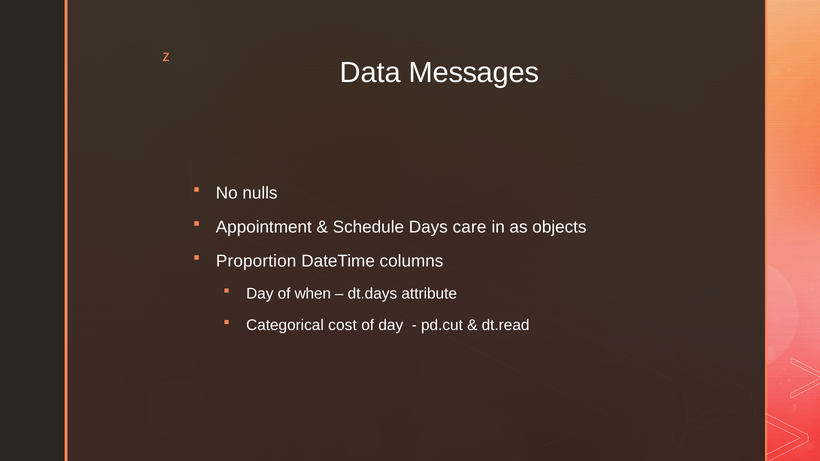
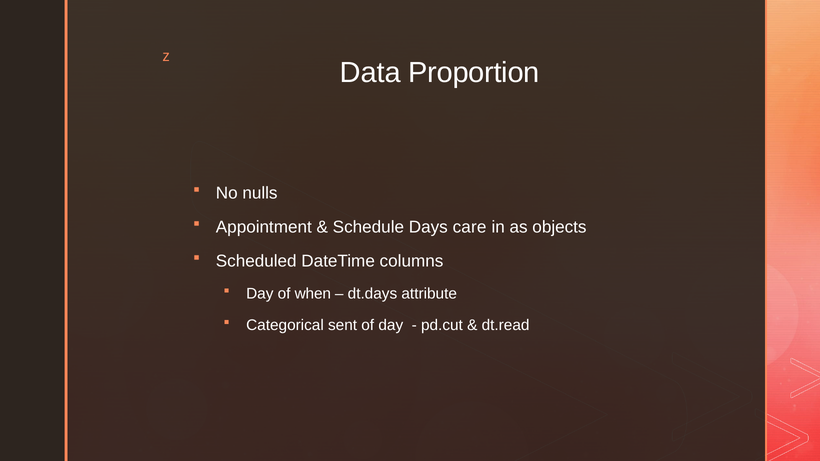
Messages: Messages -> Proportion
Proportion: Proportion -> Scheduled
cost: cost -> sent
